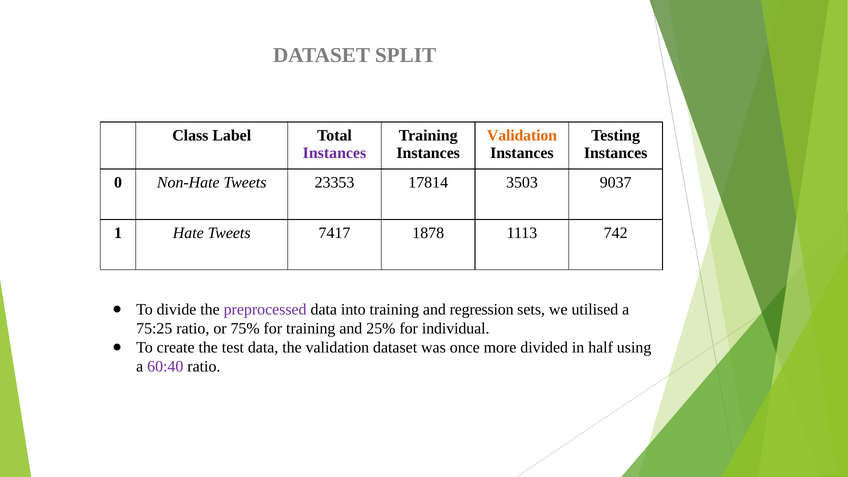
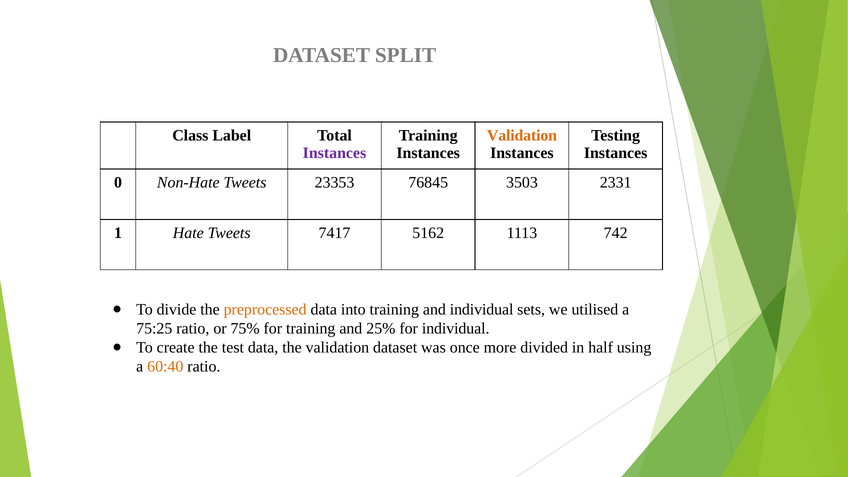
17814: 17814 -> 76845
9037: 9037 -> 2331
1878: 1878 -> 5162
preprocessed colour: purple -> orange
and regression: regression -> individual
60:40 colour: purple -> orange
